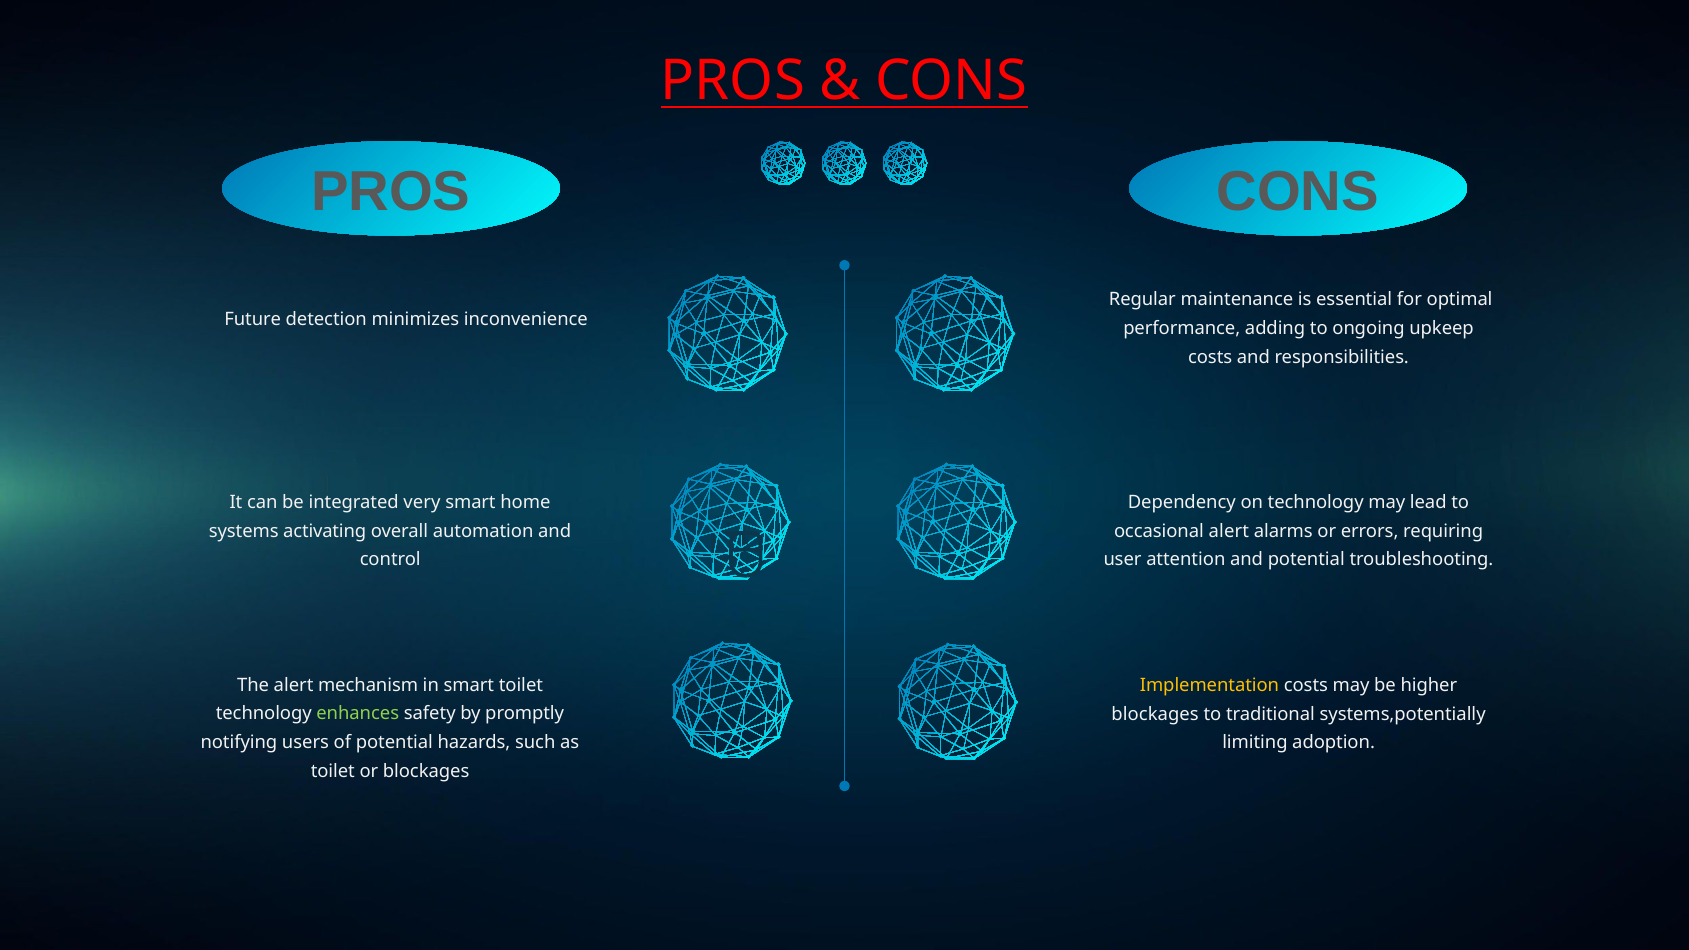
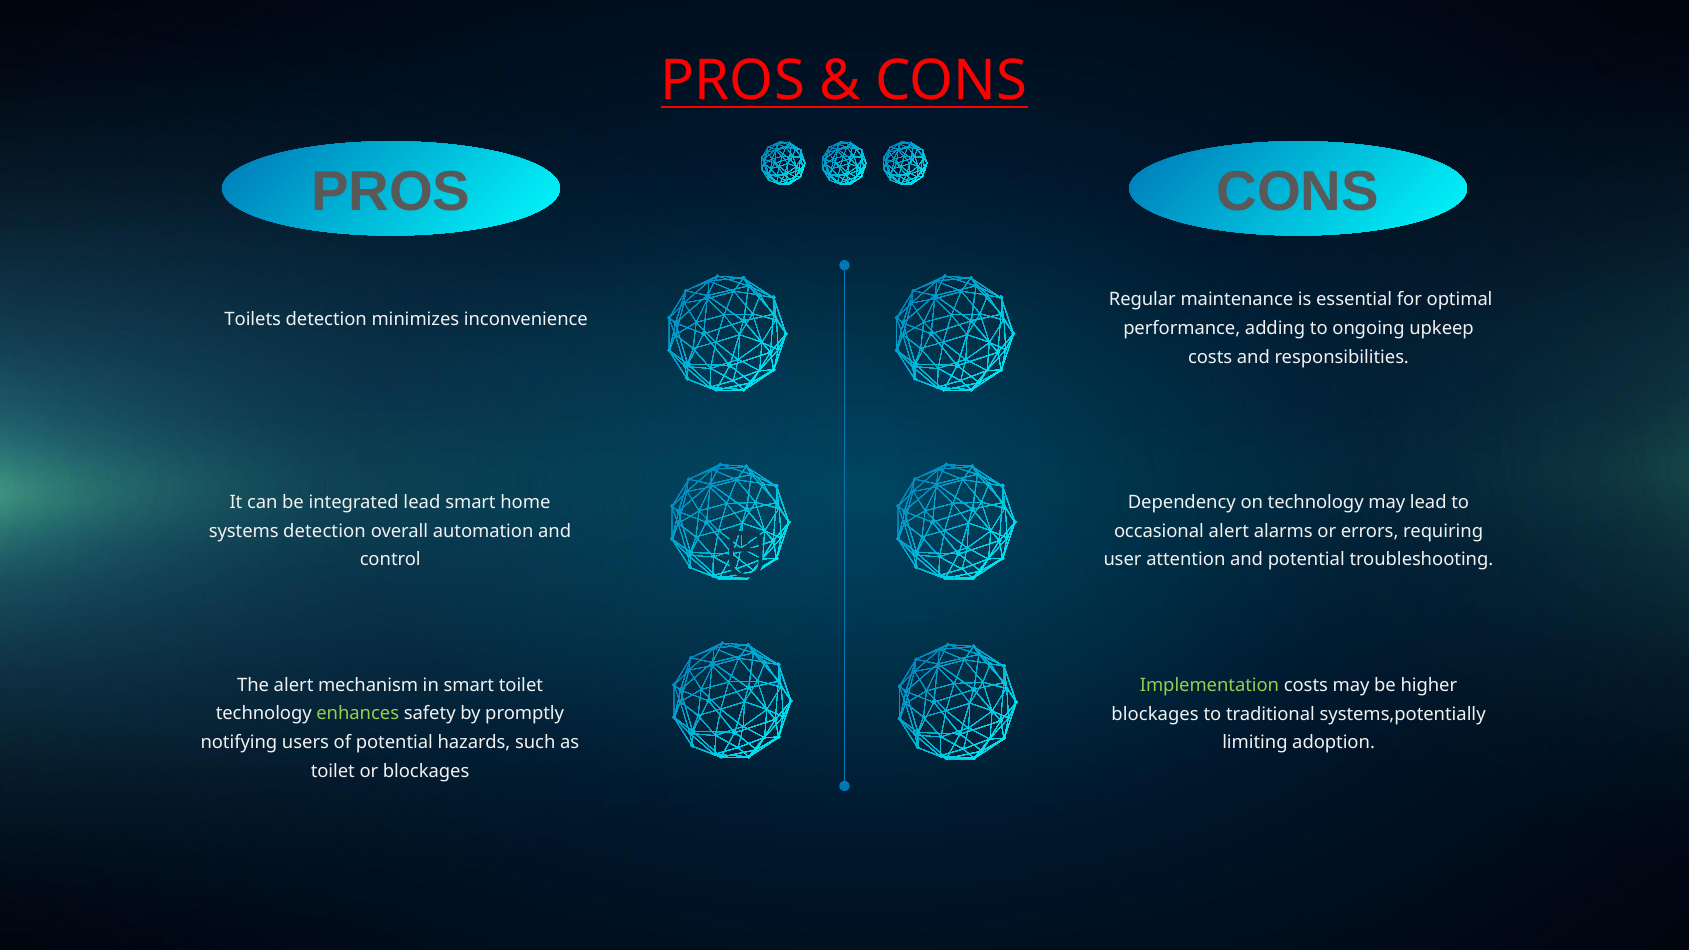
Future: Future -> Toilets
integrated very: very -> lead
systems activating: activating -> detection
Implementation colour: yellow -> light green
